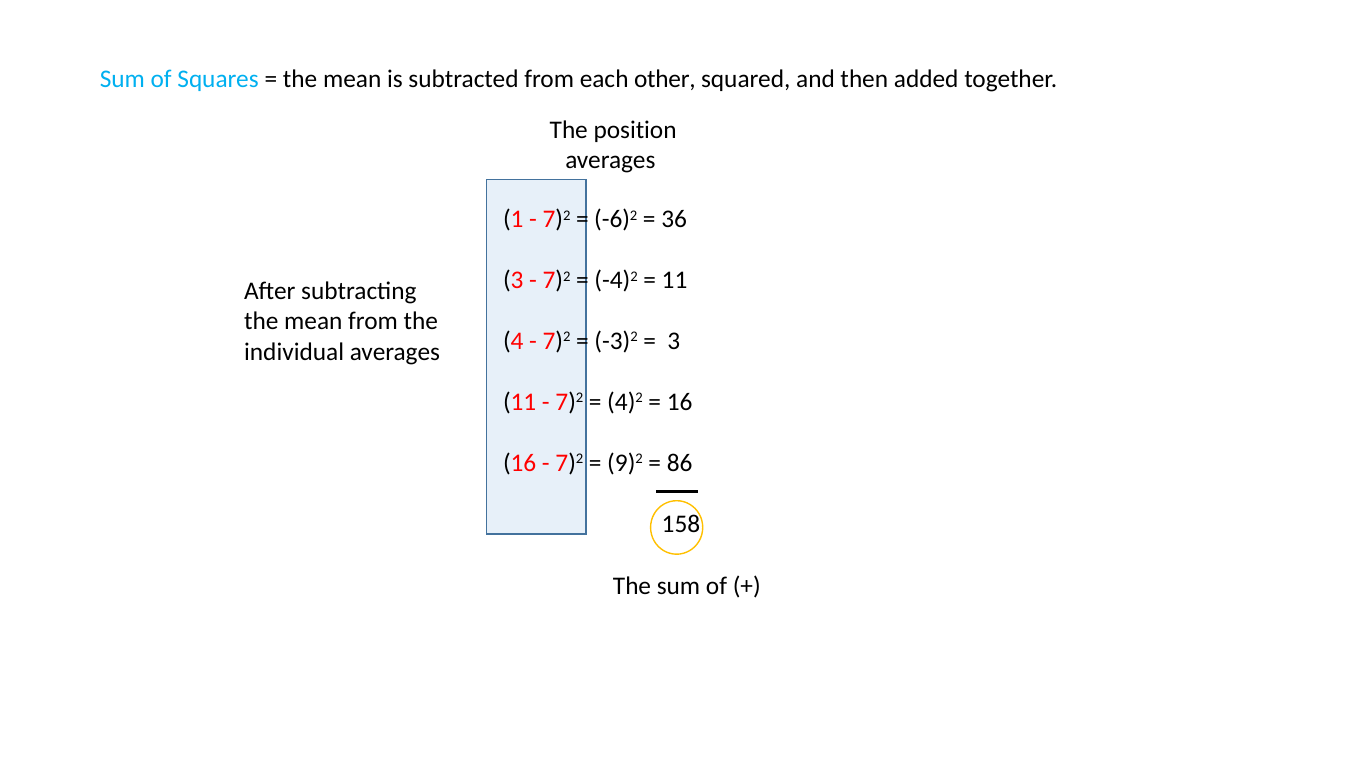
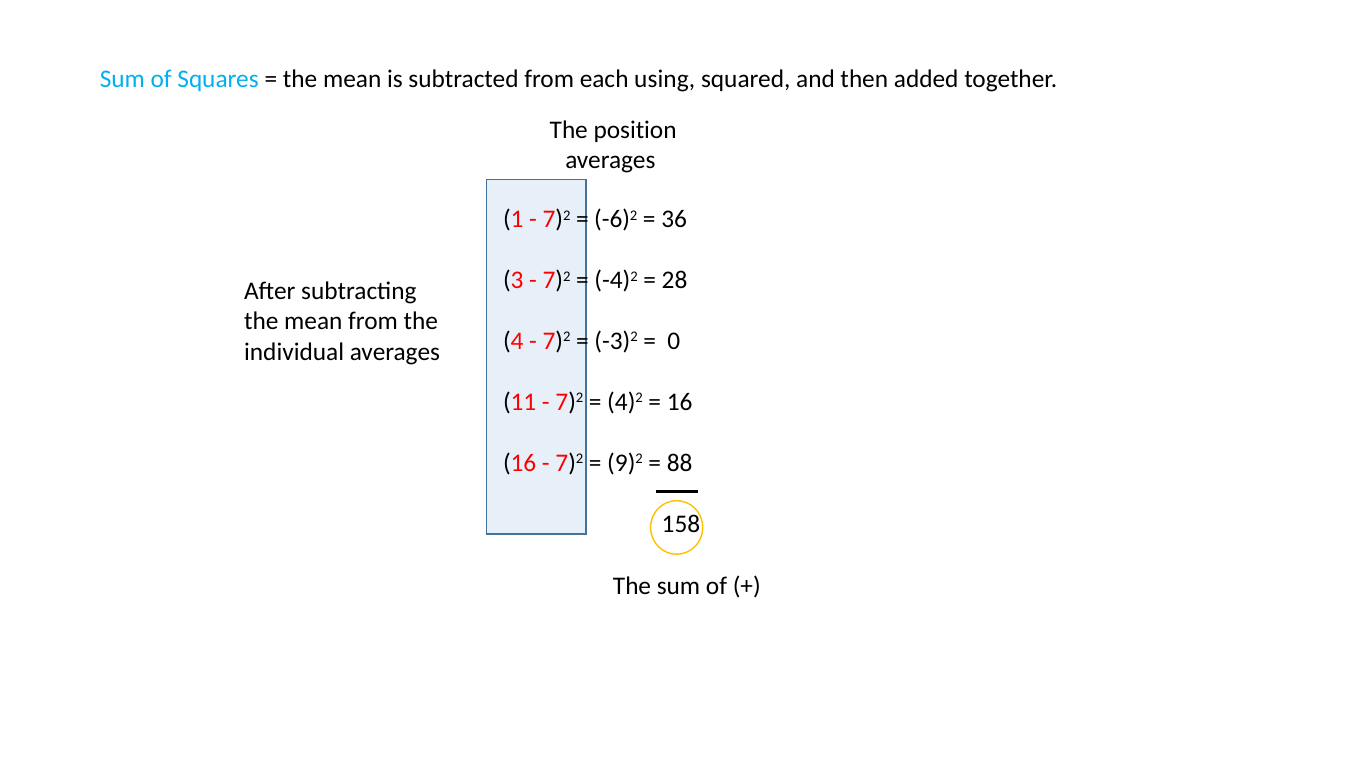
other: other -> using
11 at (675, 280): 11 -> 28
3 at (674, 341): 3 -> 0
86: 86 -> 88
